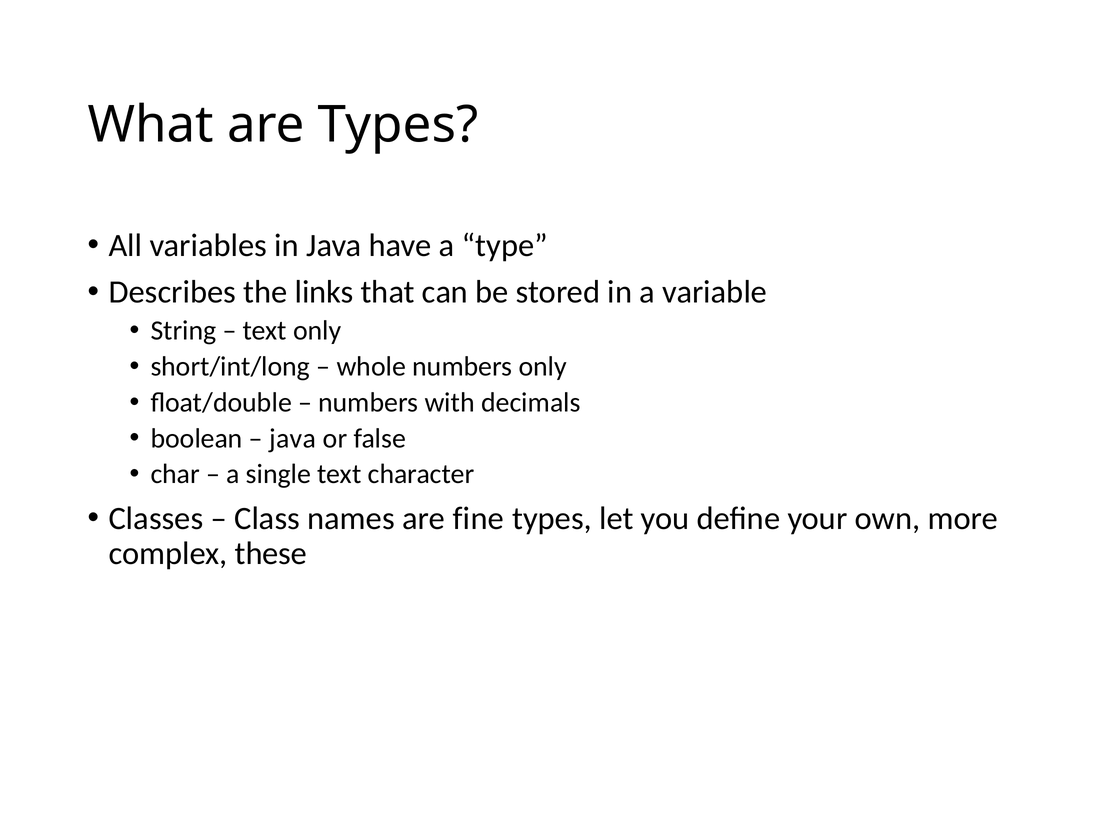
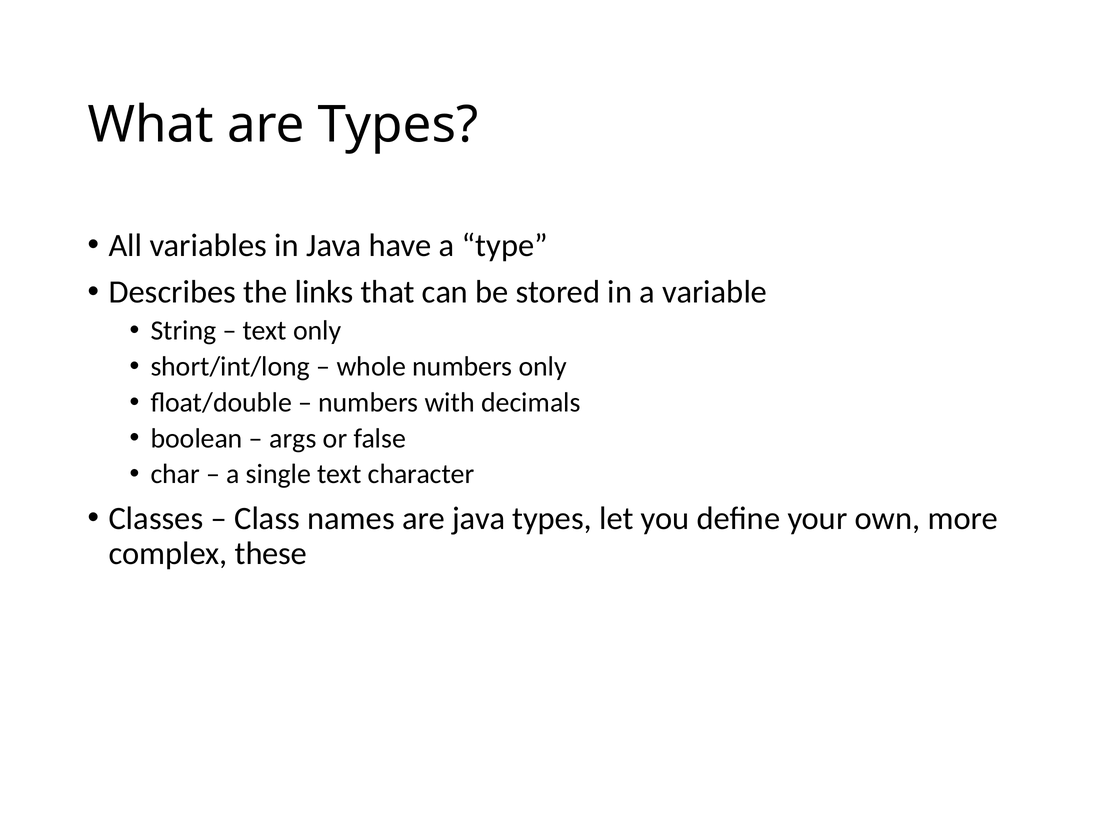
java at (293, 438): java -> args
are fine: fine -> java
